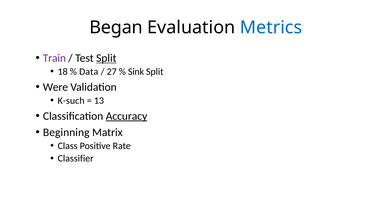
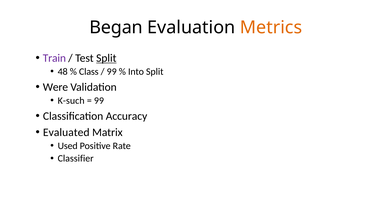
Metrics colour: blue -> orange
18: 18 -> 48
Data: Data -> Class
27 at (112, 72): 27 -> 99
Sink: Sink -> Into
13 at (99, 101): 13 -> 99
Accuracy underline: present -> none
Beginning: Beginning -> Evaluated
Class: Class -> Used
